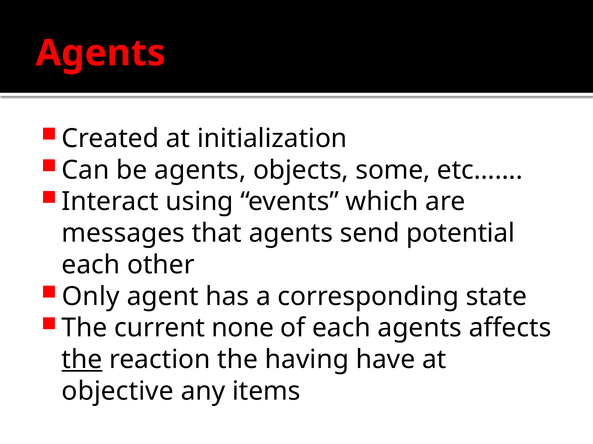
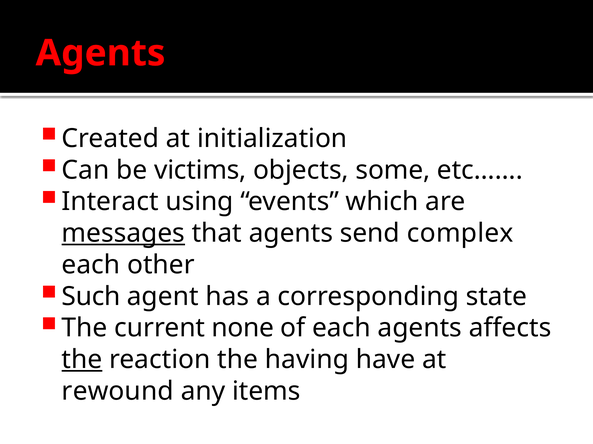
be agents: agents -> victims
messages underline: none -> present
potential: potential -> complex
Only: Only -> Such
objective: objective -> rewound
